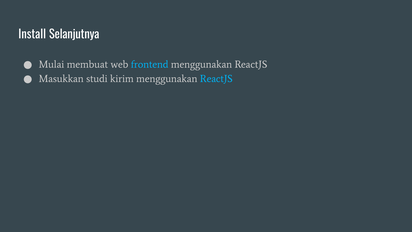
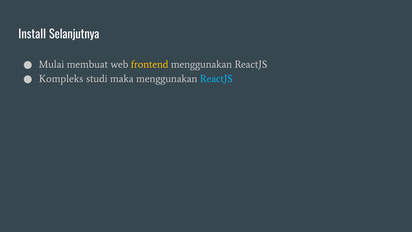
frontend colour: light blue -> yellow
Masukkan: Masukkan -> Kompleks
kirim: kirim -> maka
